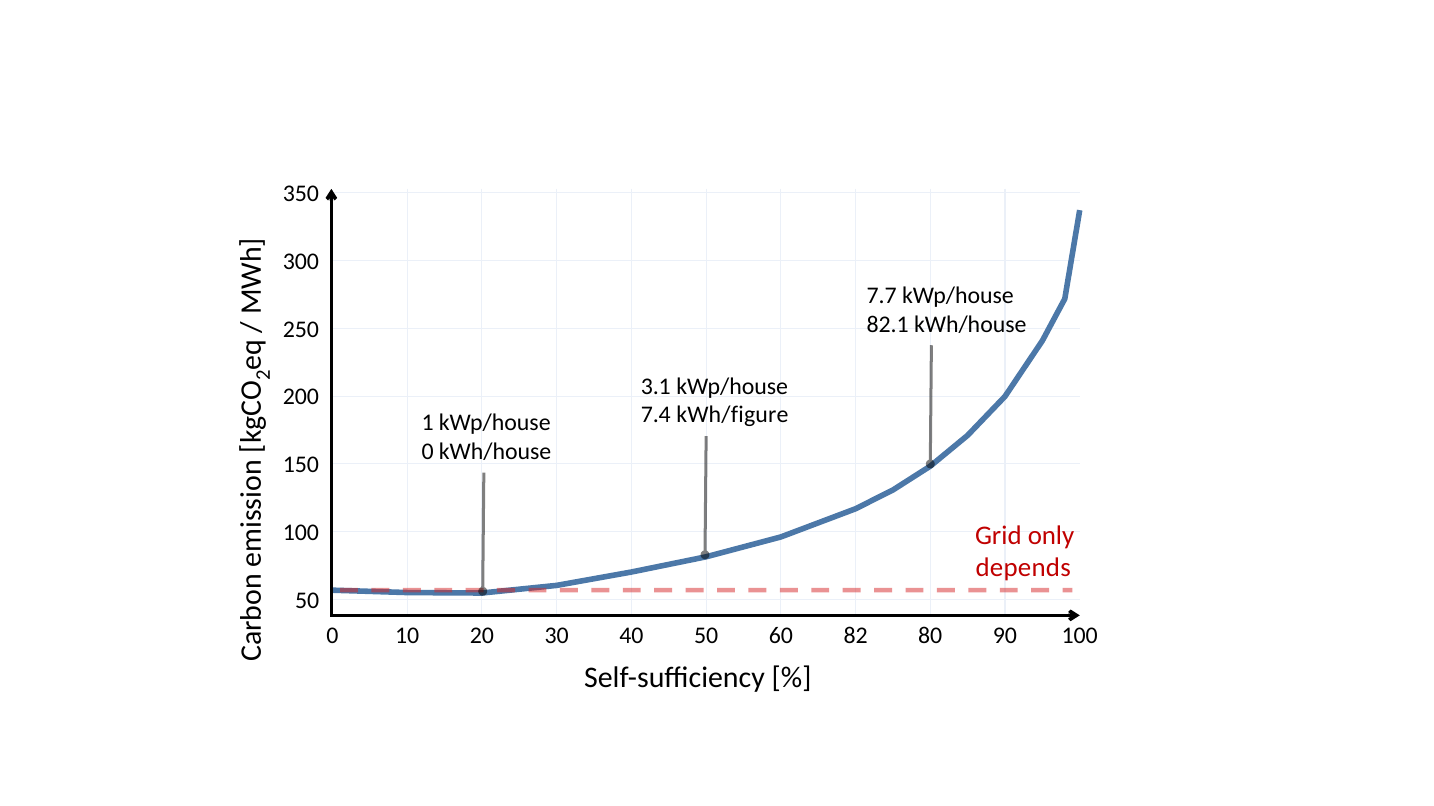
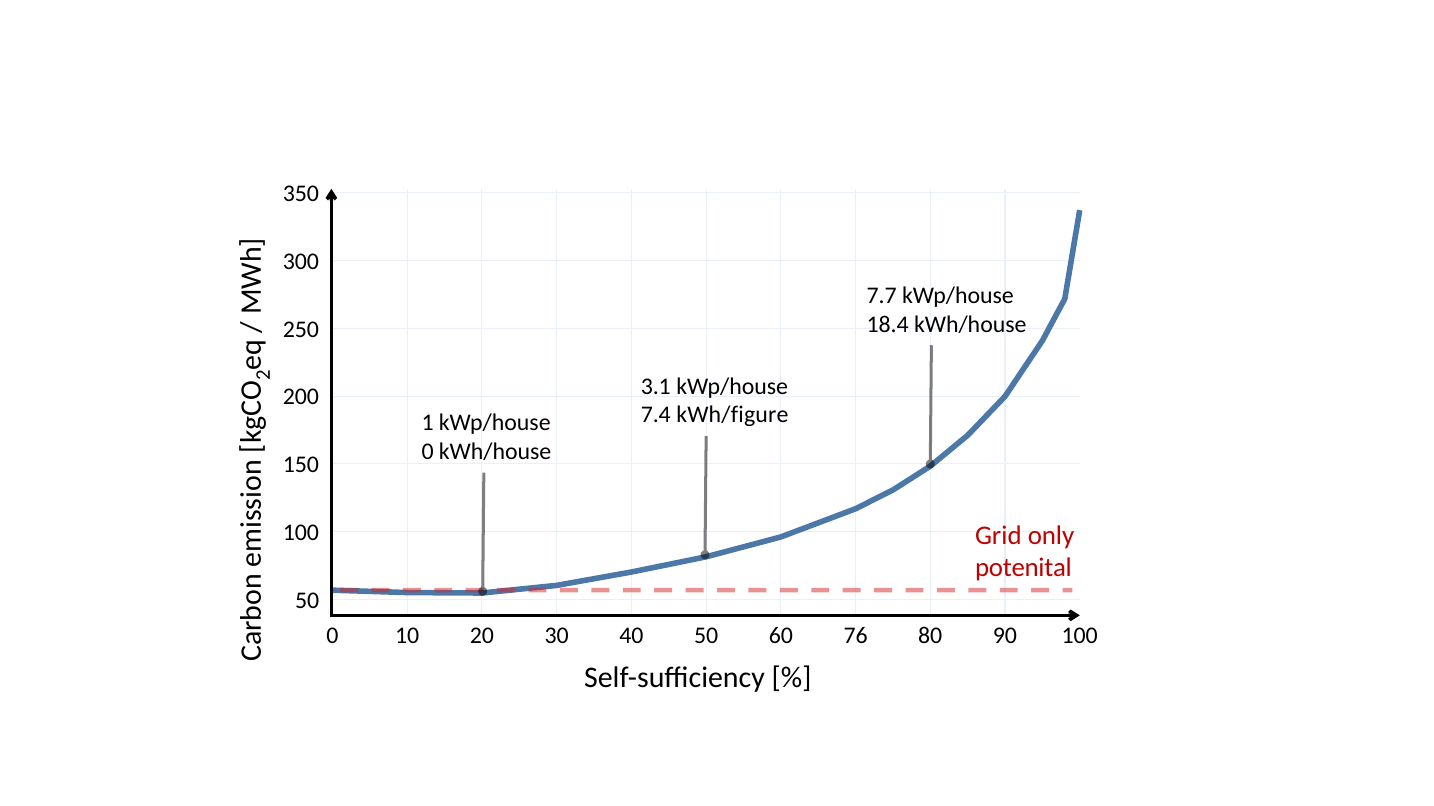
82.1: 82.1 -> 18.4
depends: depends -> potenital
82: 82 -> 76
